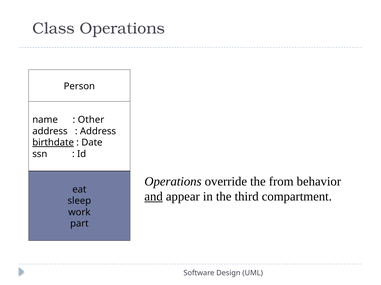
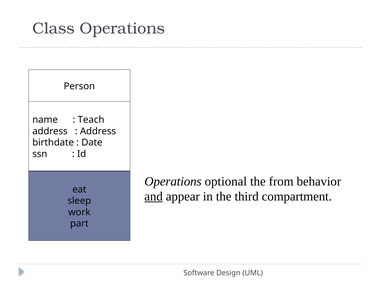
Other: Other -> Teach
birthdate underline: present -> none
override: override -> optional
